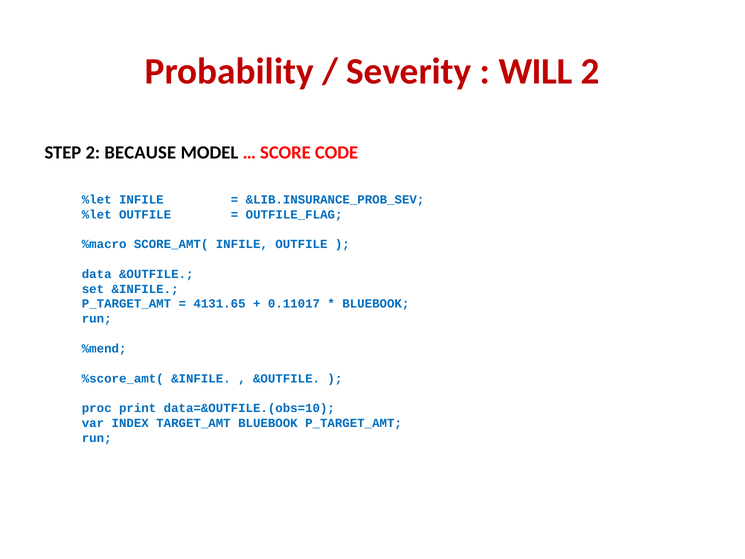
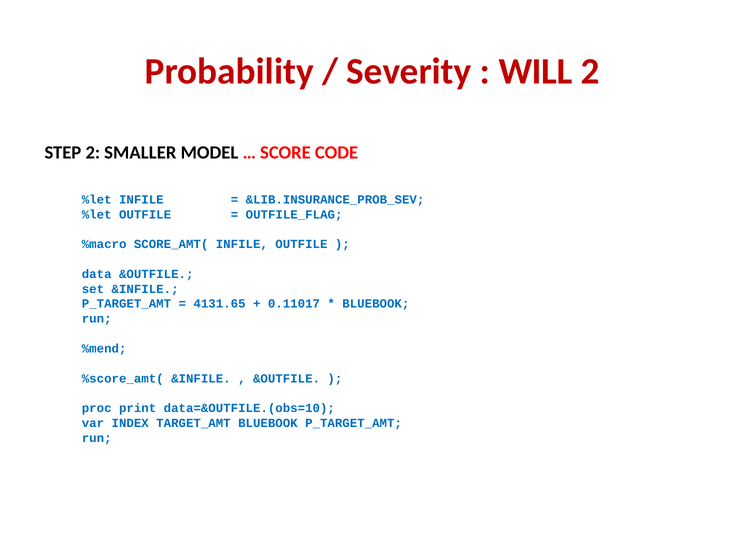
BECAUSE: BECAUSE -> SMALLER
